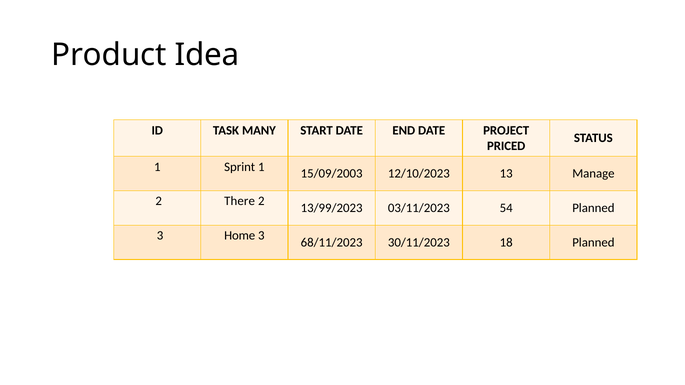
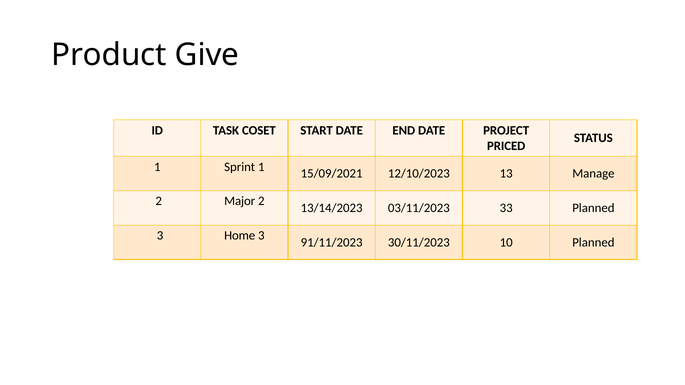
Idea: Idea -> Give
MANY: MANY -> COSET
15/09/2003: 15/09/2003 -> 15/09/2021
There: There -> Major
13/99/2023: 13/99/2023 -> 13/14/2023
54: 54 -> 33
68/11/2023: 68/11/2023 -> 91/11/2023
18: 18 -> 10
